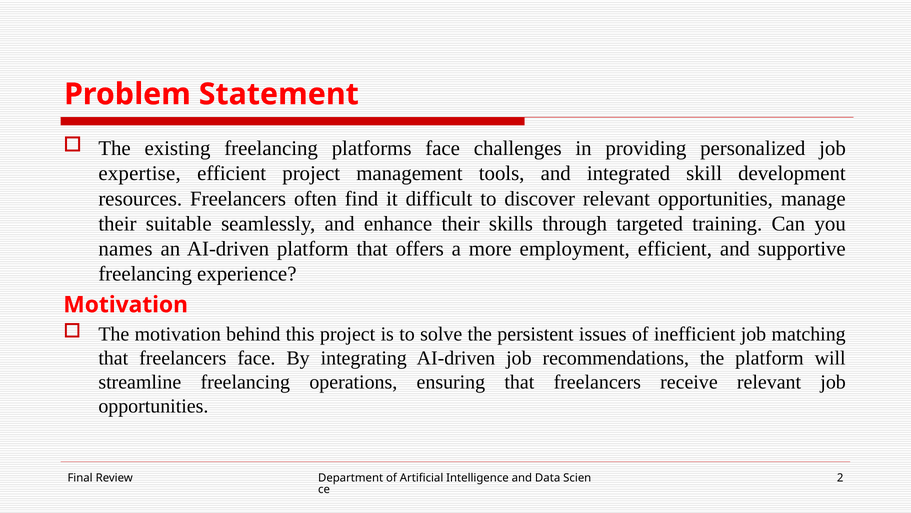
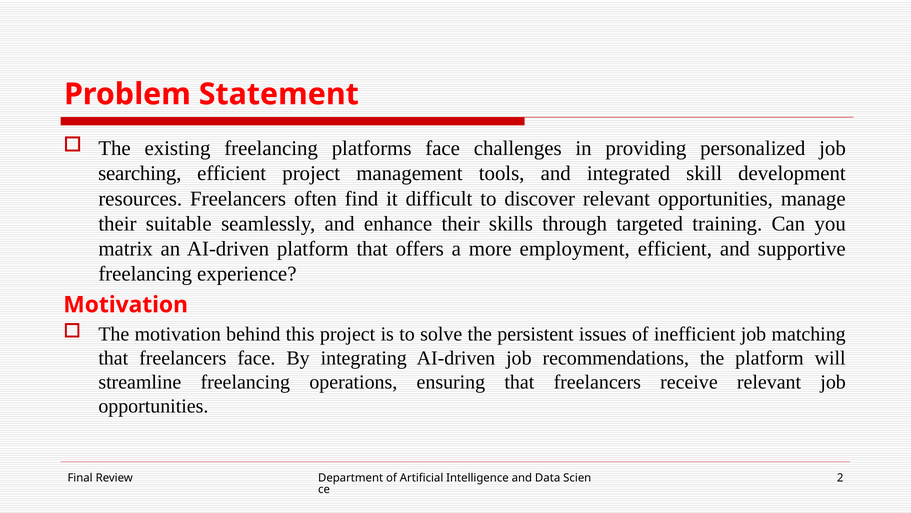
expertise: expertise -> searching
names: names -> matrix
